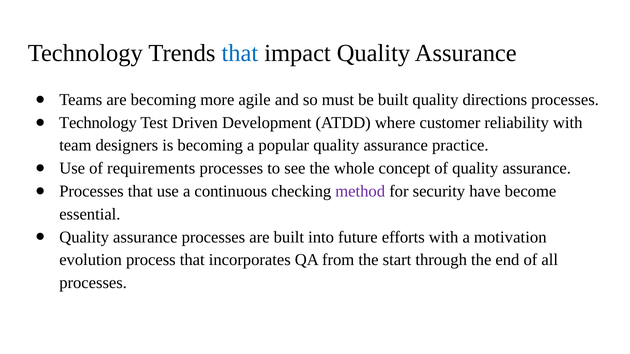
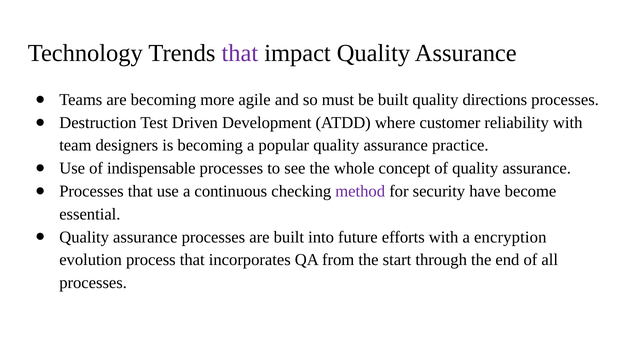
that at (240, 53) colour: blue -> purple
Technology at (98, 123): Technology -> Destruction
requirements: requirements -> indispensable
motivation: motivation -> encryption
